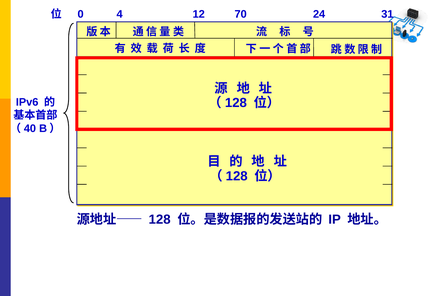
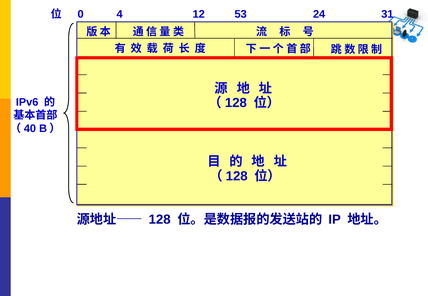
70: 70 -> 53
